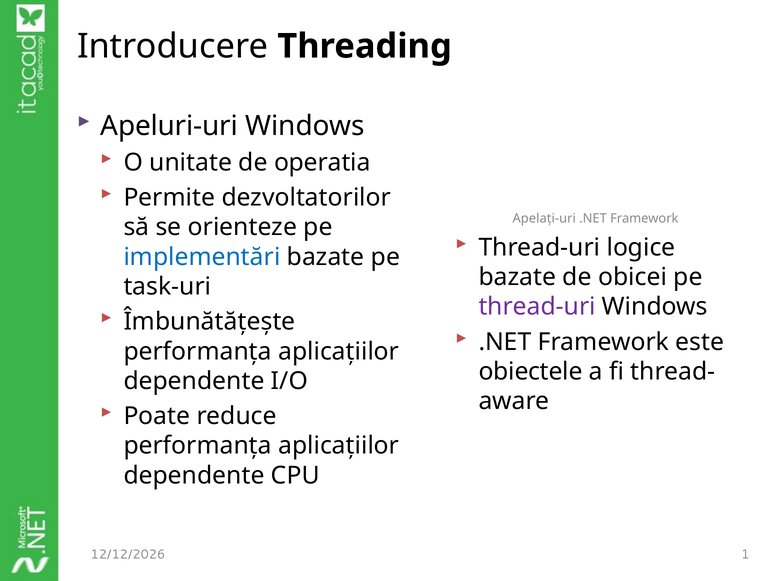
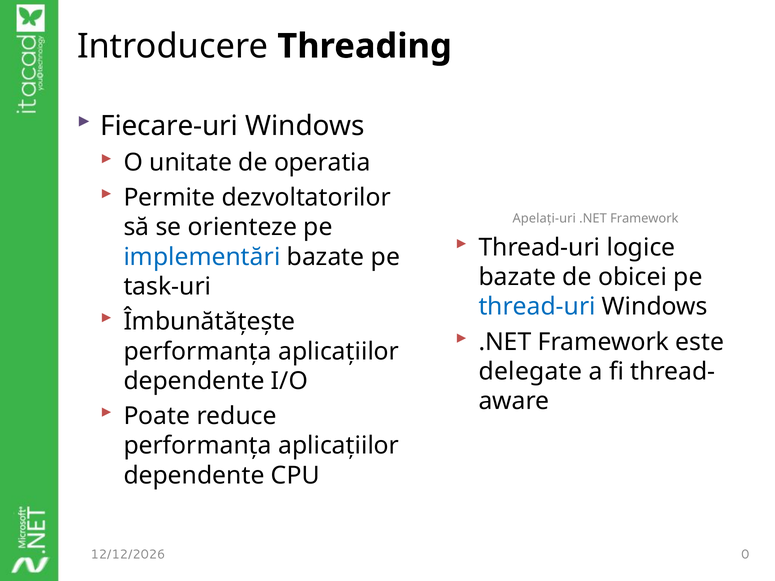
Apeluri-uri: Apeluri-uri -> Fiecare-uri
thread-uri at (537, 307) colour: purple -> blue
obiectele: obiectele -> delegate
1: 1 -> 0
